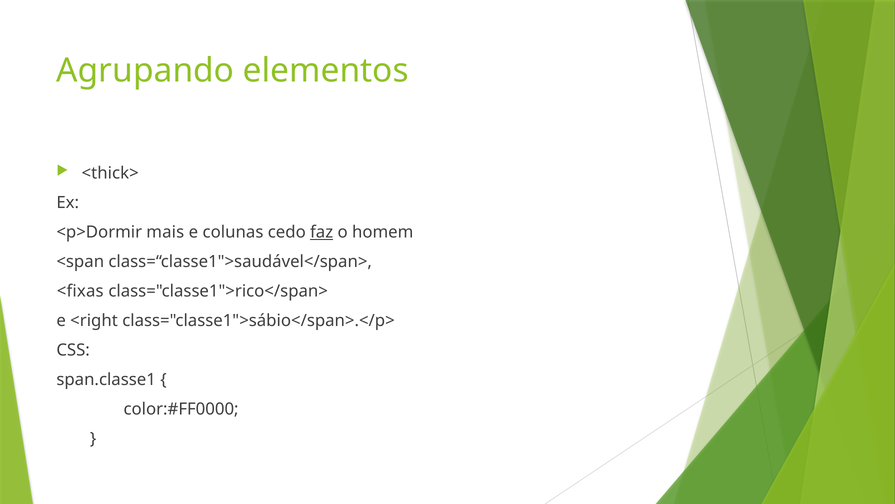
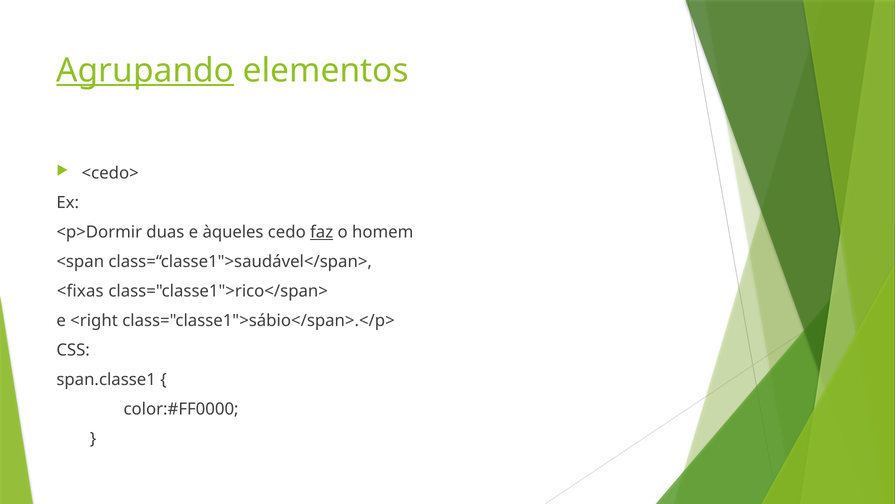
Agrupando underline: none -> present
<thick>: <thick> -> <cedo>
mais: mais -> duas
colunas: colunas -> àqueles
